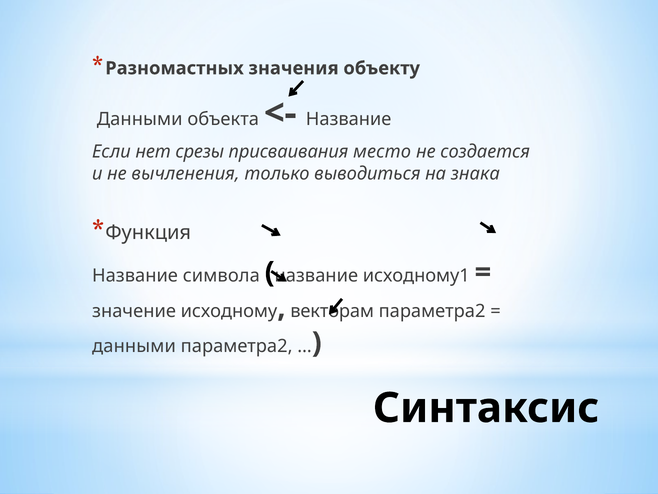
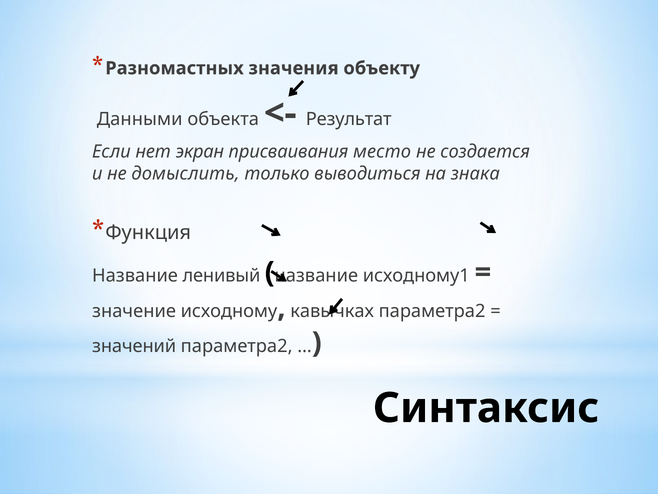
Название at (349, 119): Название -> Результат
срезы: срезы -> экран
вычленения: вычленения -> домыслить
символа: символа -> ленивый
векторам: векторам -> кавычках
данными at (134, 346): данными -> значений
